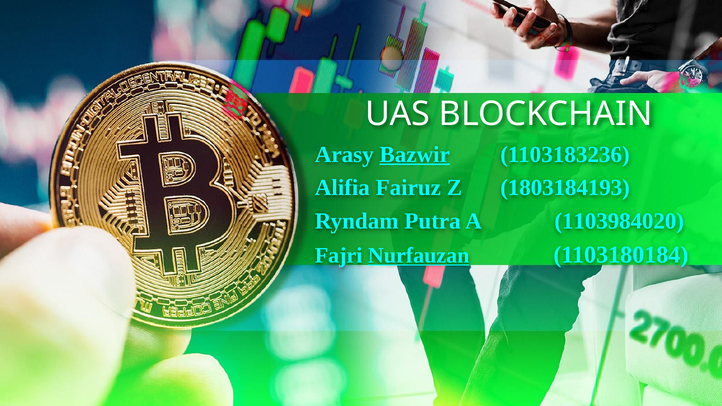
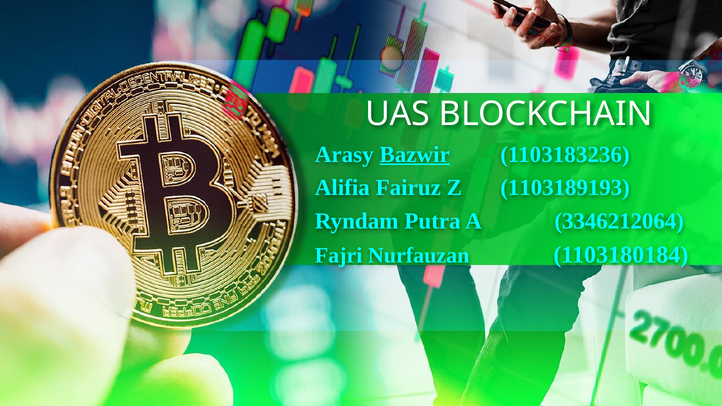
1803184193: 1803184193 -> 1103189193
1103984020: 1103984020 -> 3346212064
Nurfauzan underline: present -> none
